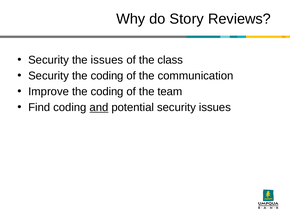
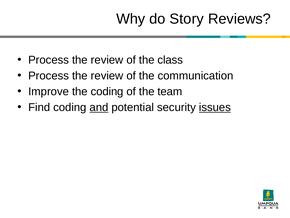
Security at (49, 60): Security -> Process
issues at (107, 60): issues -> review
Security at (49, 76): Security -> Process
coding at (107, 76): coding -> review
issues at (215, 107) underline: none -> present
